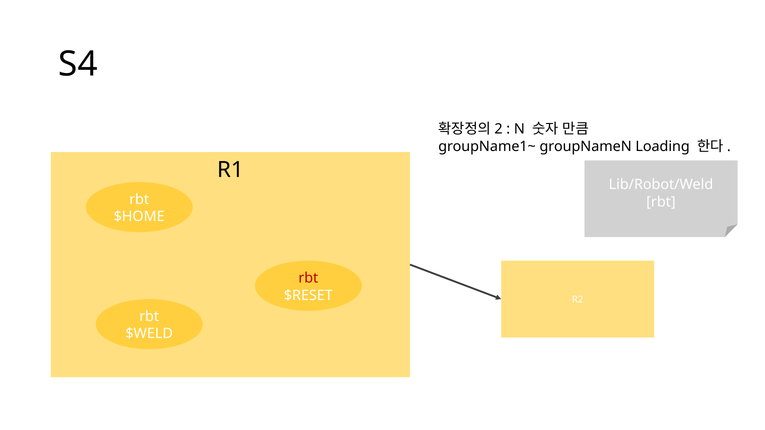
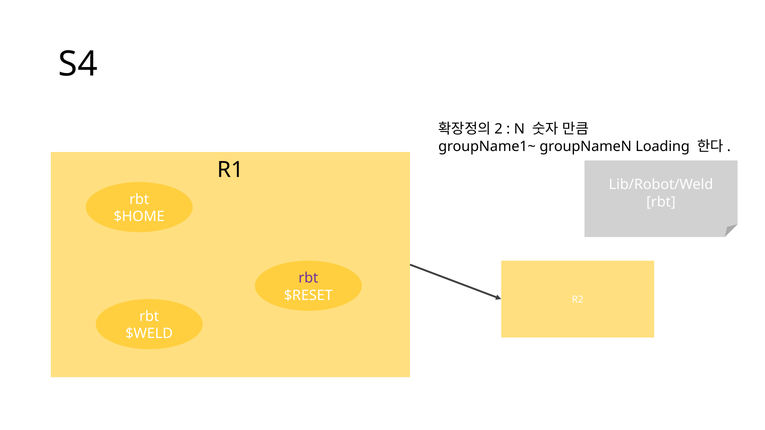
rbt at (308, 278) colour: red -> purple
